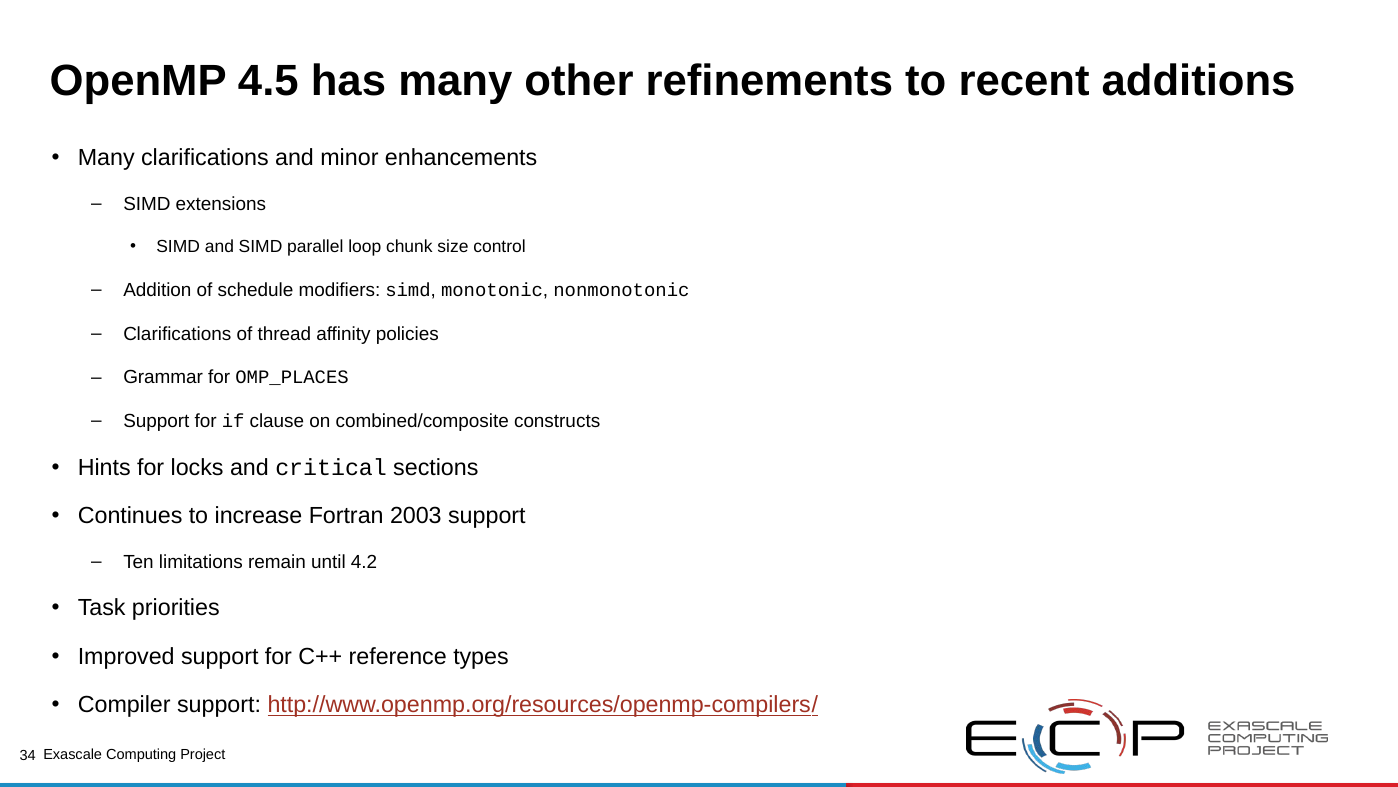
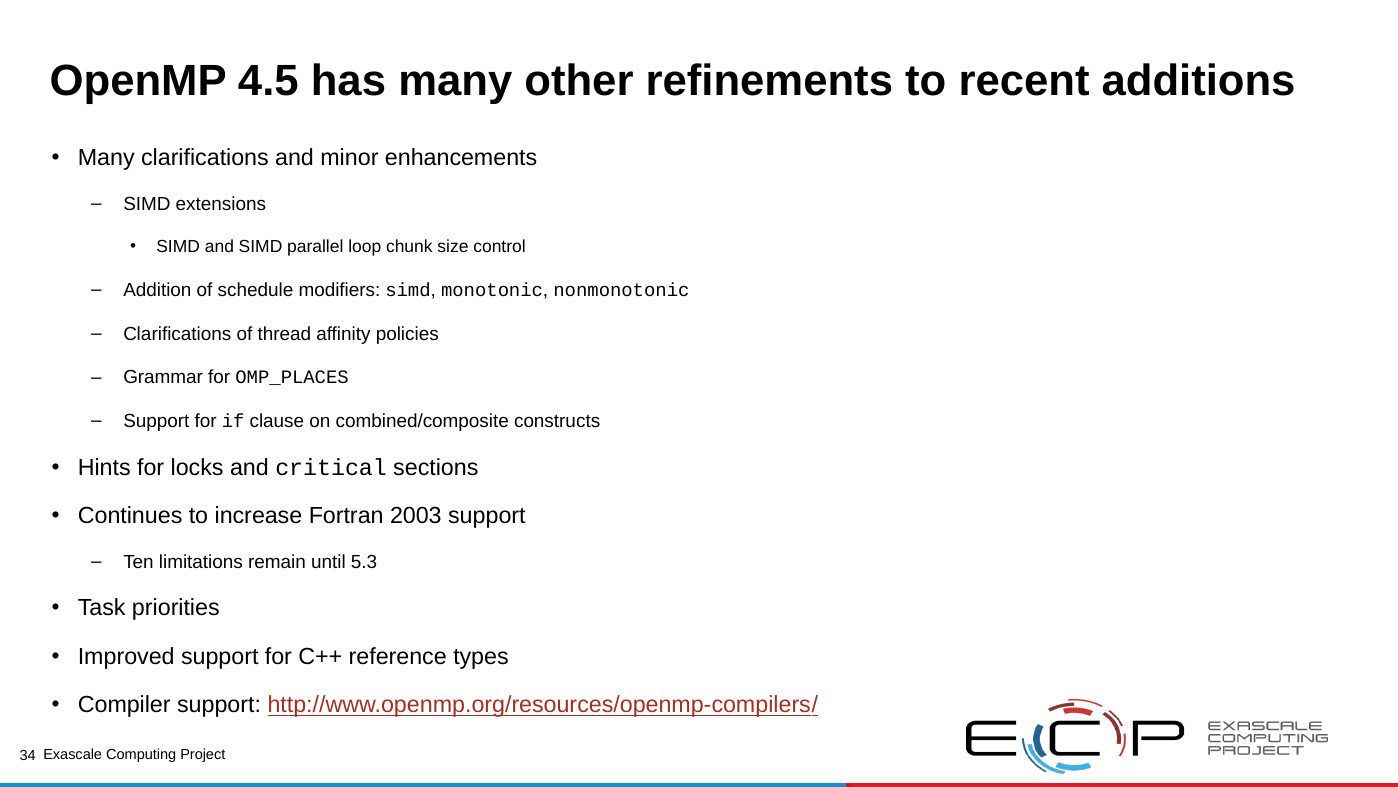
4.2: 4.2 -> 5.3
